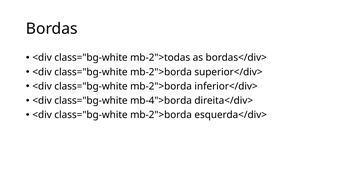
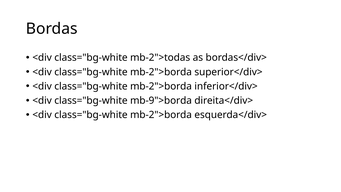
mb-4">borda: mb-4">borda -> mb-9">borda
